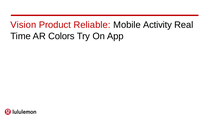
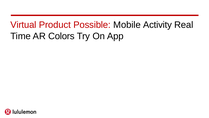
Vision: Vision -> Virtual
Reliable: Reliable -> Possible
